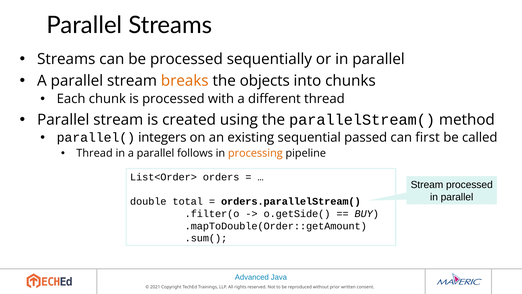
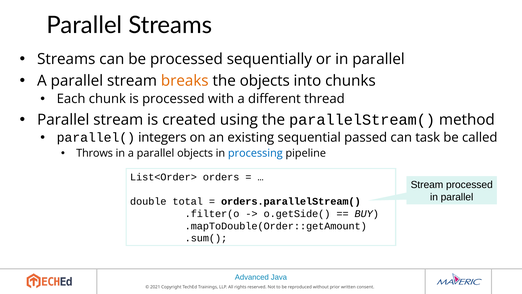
first: first -> task
Thread at (94, 153): Thread -> Throws
parallel follows: follows -> objects
processing colour: orange -> blue
